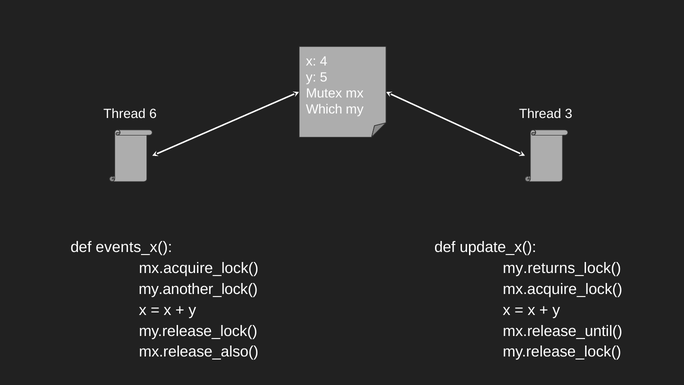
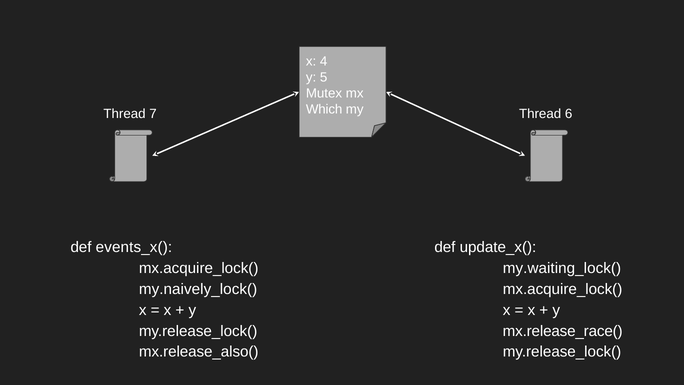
3: 3 -> 6
6: 6 -> 7
my.returns_lock(: my.returns_lock( -> my.waiting_lock(
my.another_lock(: my.another_lock( -> my.naively_lock(
mx.release_until(: mx.release_until( -> mx.release_race(
